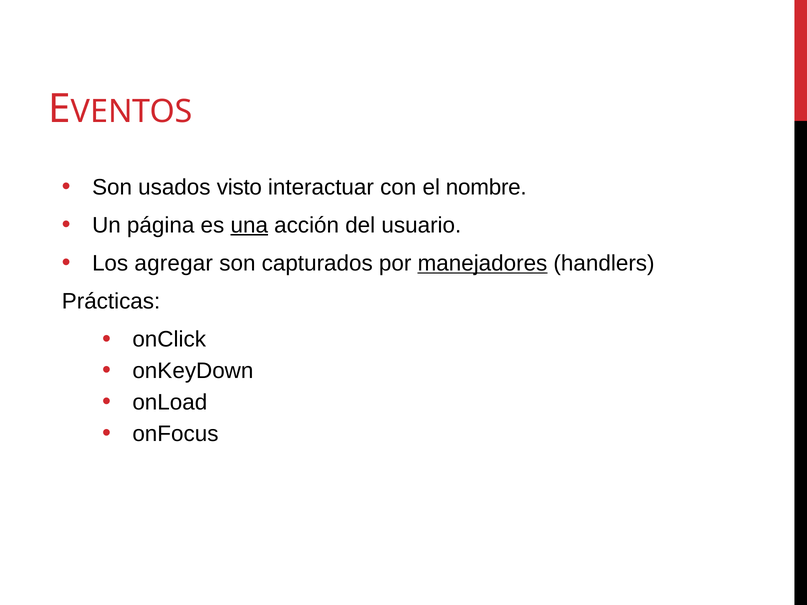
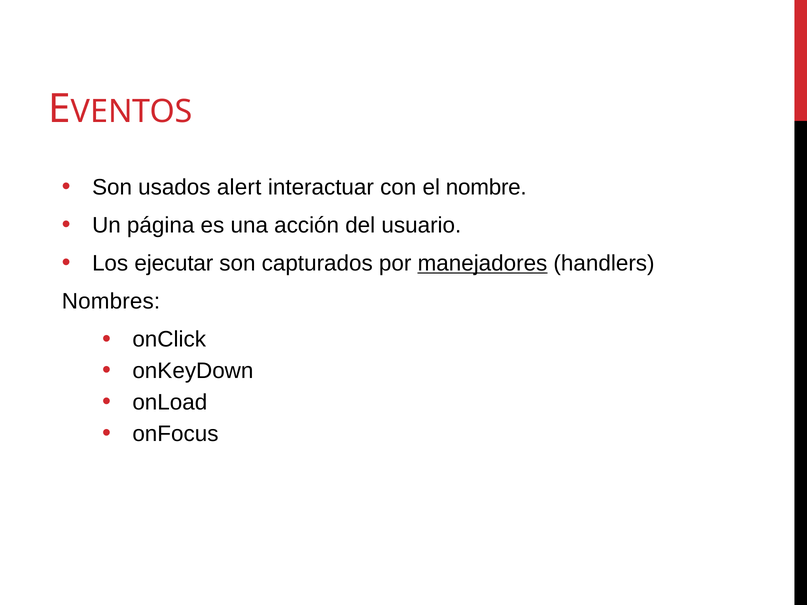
visto: visto -> alert
una underline: present -> none
agregar: agregar -> ejecutar
Prácticas: Prácticas -> Nombres
